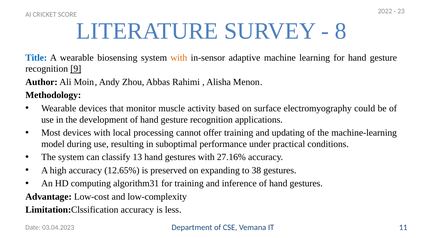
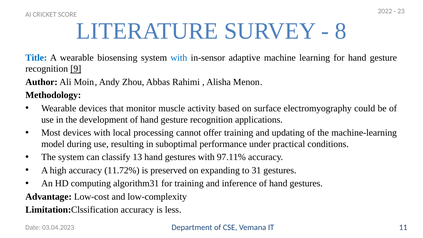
with at (179, 58) colour: orange -> blue
27.16%: 27.16% -> 97.11%
12.65%: 12.65% -> 11.72%
38: 38 -> 31
